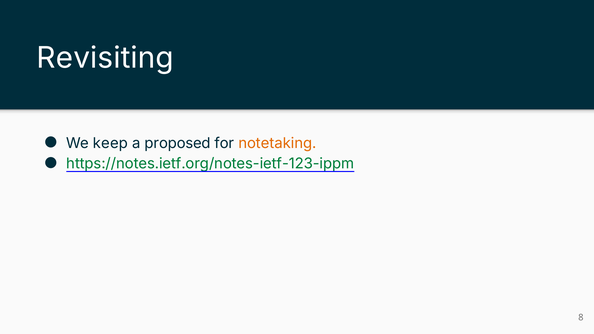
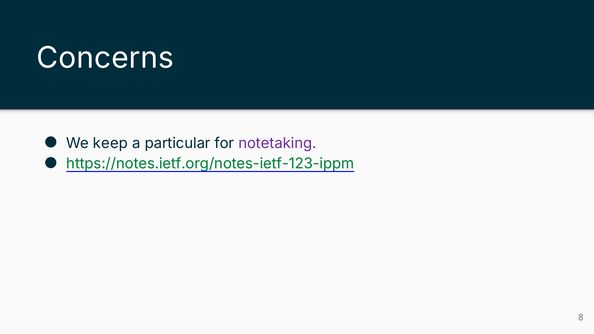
Revisiting: Revisiting -> Concerns
proposed: proposed -> particular
notetaking colour: orange -> purple
